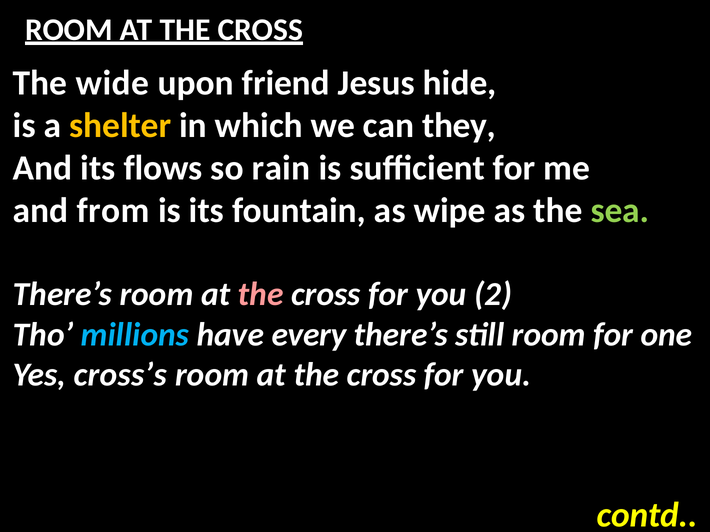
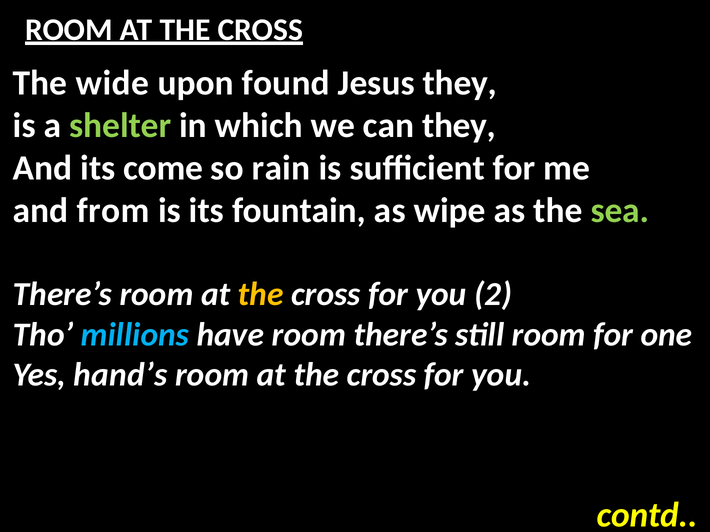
friend: friend -> found
Jesus hide: hide -> they
shelter colour: yellow -> light green
flows: flows -> come
the at (261, 295) colour: pink -> yellow
have every: every -> room
cross’s: cross’s -> hand’s
